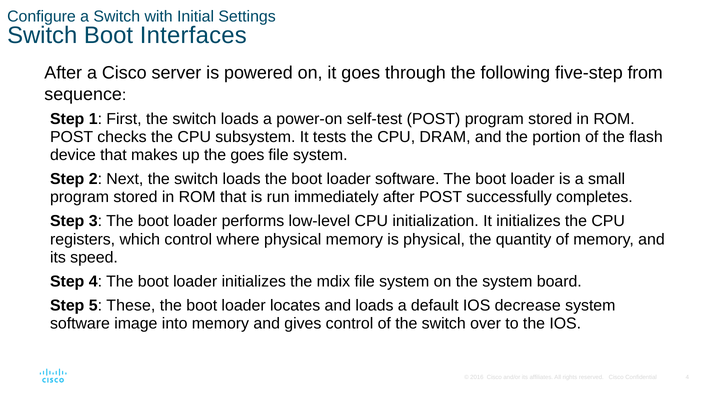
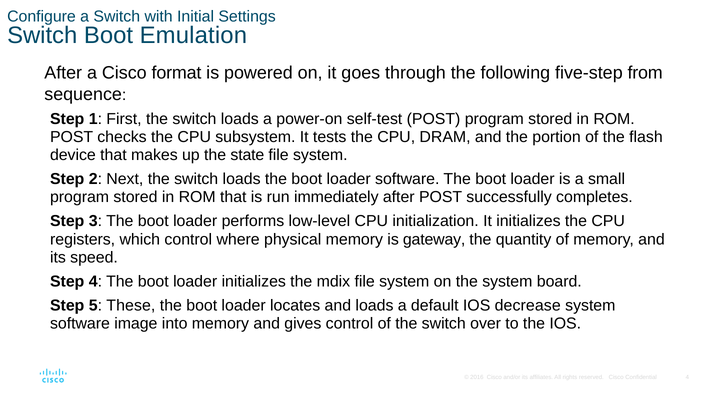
Interfaces: Interfaces -> Emulation
server: server -> format
the goes: goes -> state
is physical: physical -> gateway
